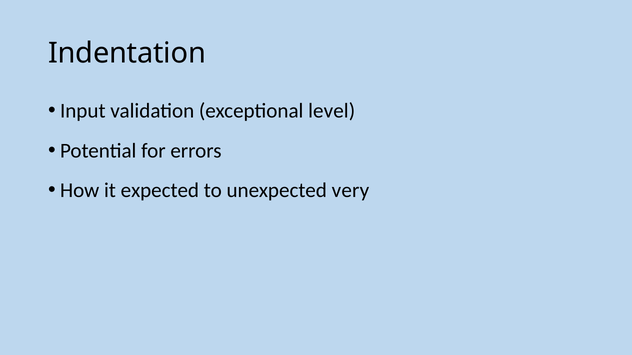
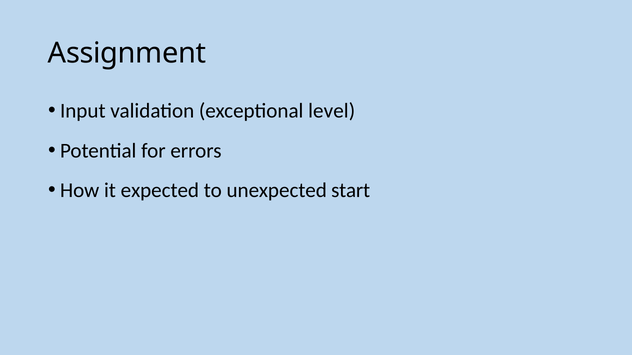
Indentation: Indentation -> Assignment
very: very -> start
